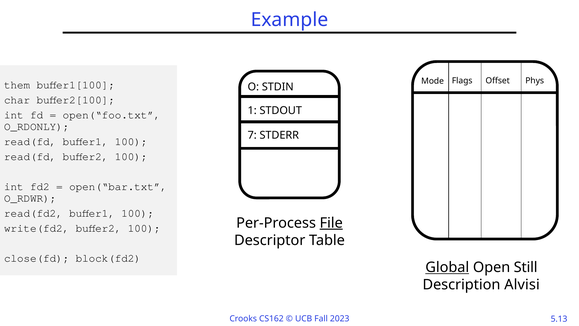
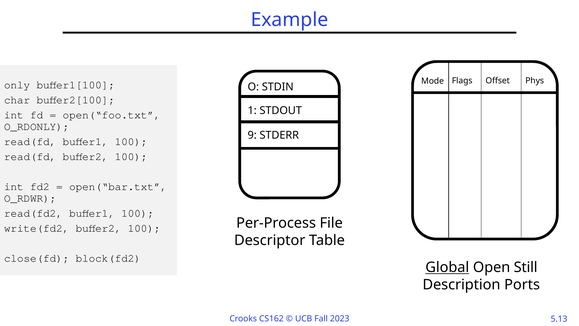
them: them -> only
7: 7 -> 9
File underline: present -> none
Alvisi: Alvisi -> Ports
